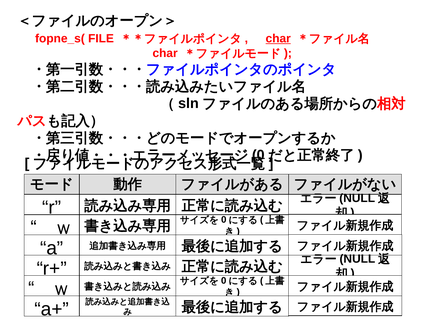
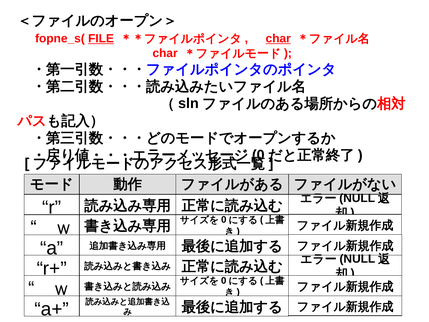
FILE underline: none -> present
